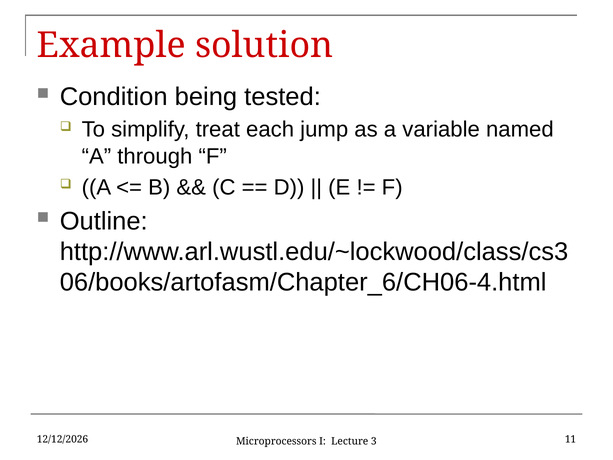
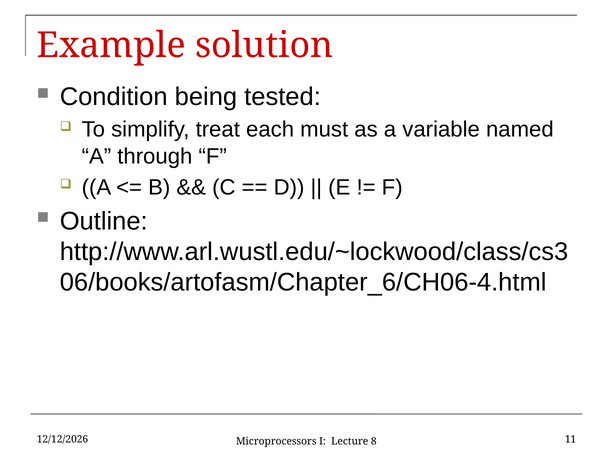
jump: jump -> must
3: 3 -> 8
